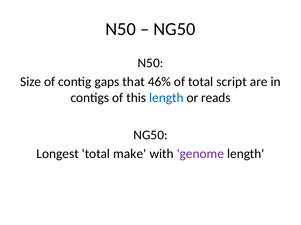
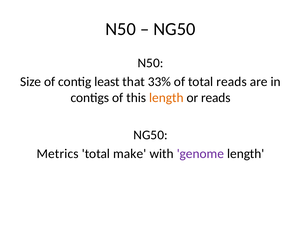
gaps: gaps -> least
46%: 46% -> 33%
total script: script -> reads
length at (166, 98) colour: blue -> orange
Longest: Longest -> Metrics
